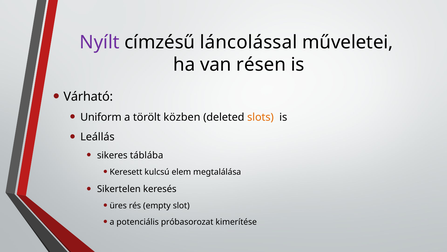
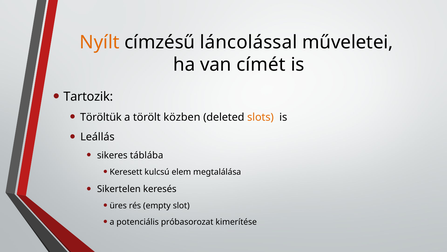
Nyílt colour: purple -> orange
résen: résen -> címét
Várható: Várható -> Tartozik
Uniform: Uniform -> Töröltük
